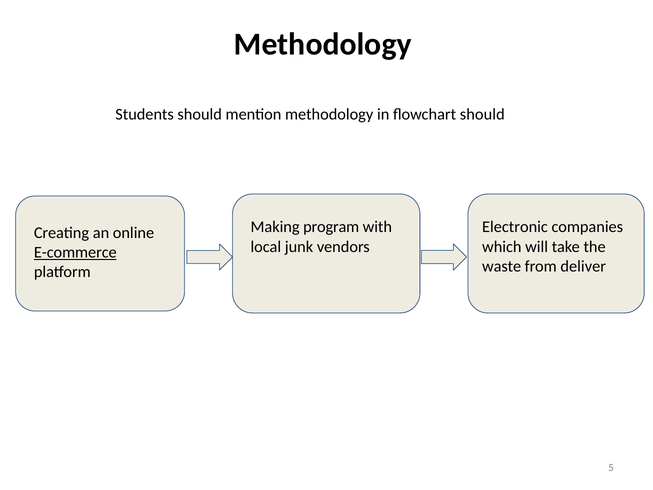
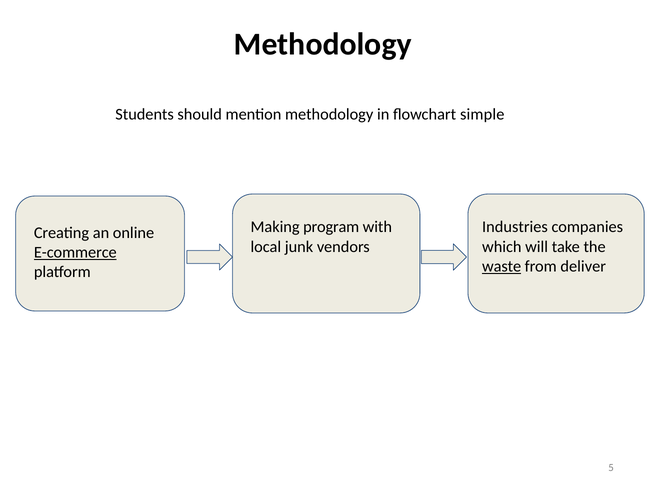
flowchart should: should -> simple
Electronic: Electronic -> Industries
waste underline: none -> present
